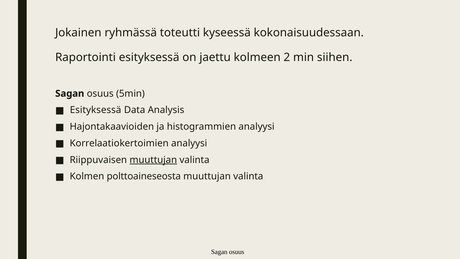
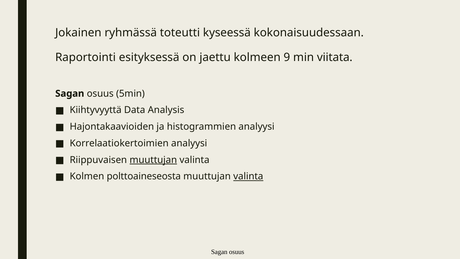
2: 2 -> 9
siihen: siihen -> viitata
Esityksessä at (96, 110): Esityksessä -> Kiihtyvyyttä
valinta at (248, 176) underline: none -> present
